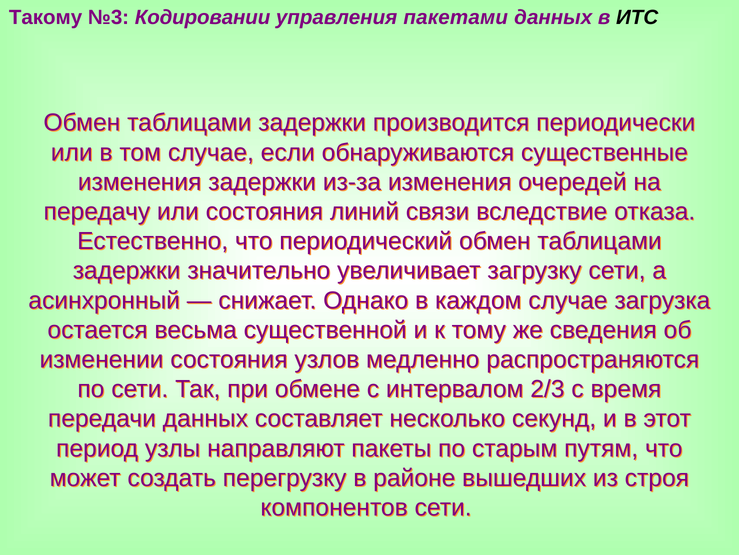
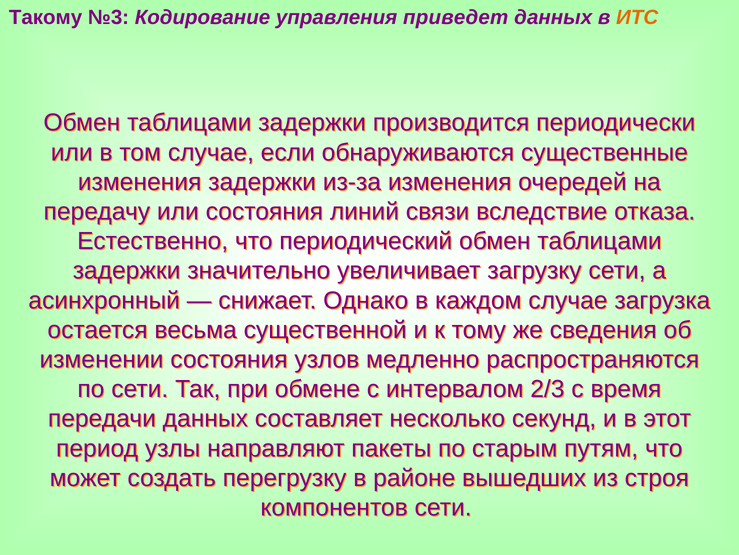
Кодировании: Кодировании -> Кодирование
пакетами: пакетами -> приведет
ИТС colour: black -> orange
